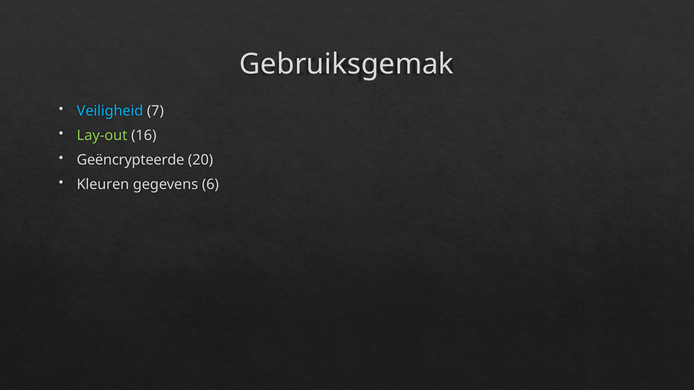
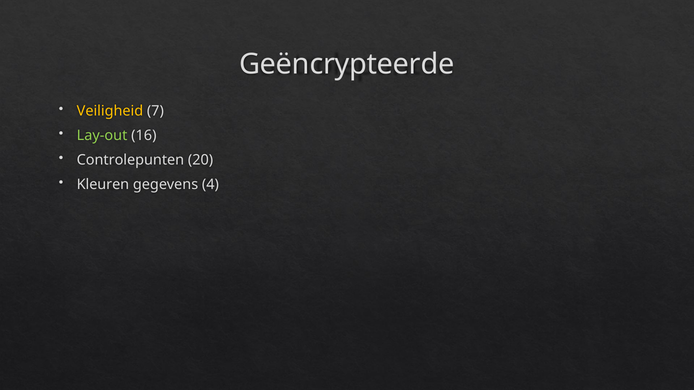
Gebruiksgemak: Gebruiksgemak -> Geëncrypteerde
Veiligheid colour: light blue -> yellow
Geëncrypteerde: Geëncrypteerde -> Controlepunten
6: 6 -> 4
